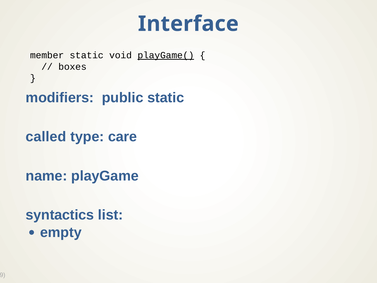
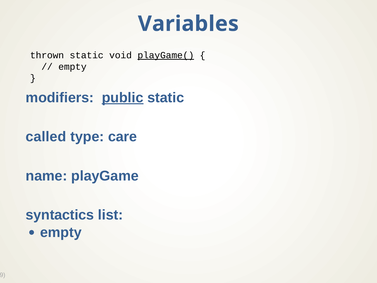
Interface: Interface -> Variables
member: member -> thrown
boxes at (72, 67): boxes -> empty
public underline: none -> present
